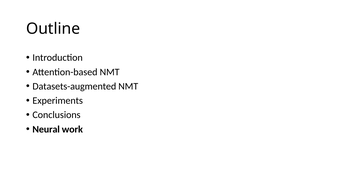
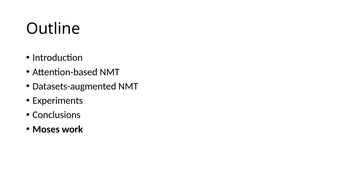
Neural: Neural -> Moses
